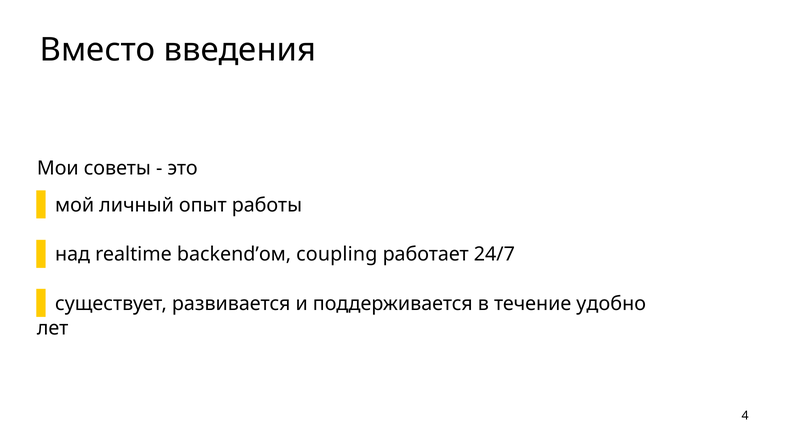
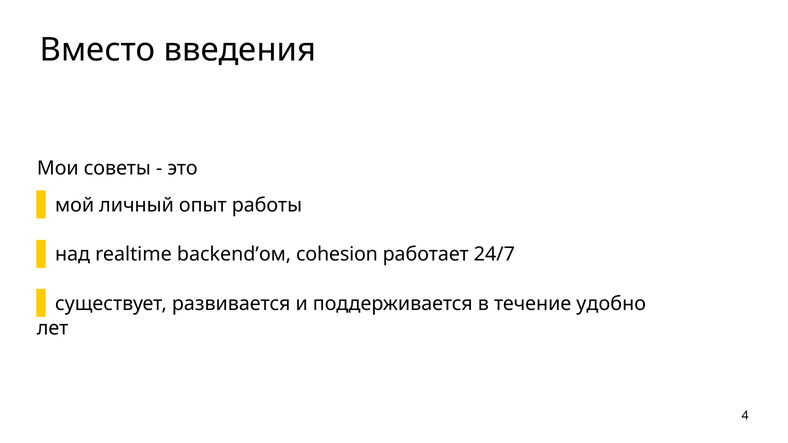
coupling: coupling -> cohesion
